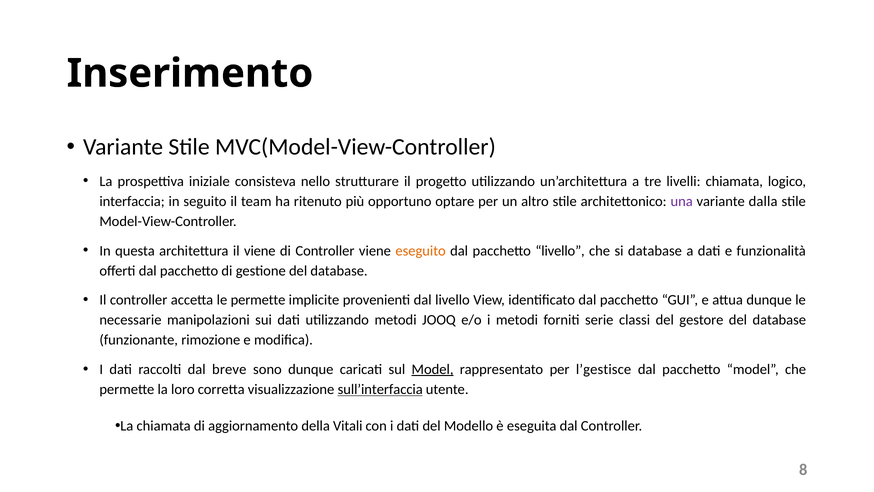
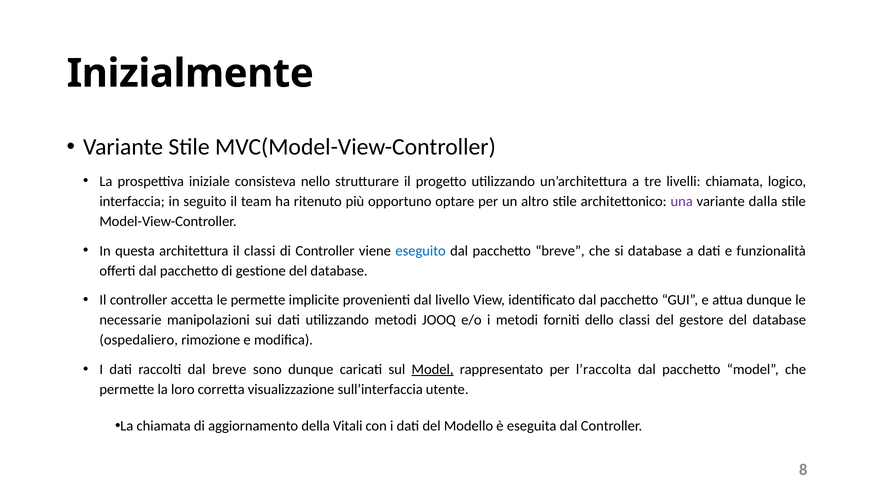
Inserimento: Inserimento -> Inizialmente
il viene: viene -> classi
eseguito colour: orange -> blue
pacchetto livello: livello -> breve
serie: serie -> dello
funzionante: funzionante -> ospedaliero
l’gestisce: l’gestisce -> l’raccolta
sull’interfaccia underline: present -> none
